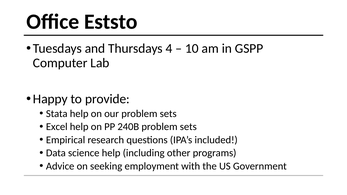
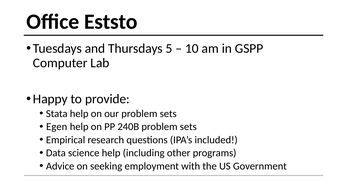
4: 4 -> 5
Excel: Excel -> Egen
